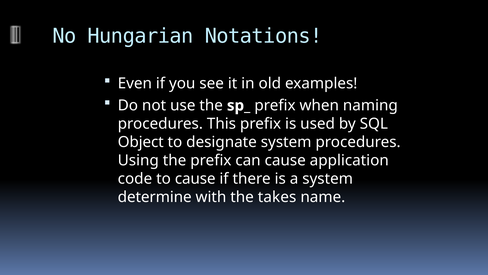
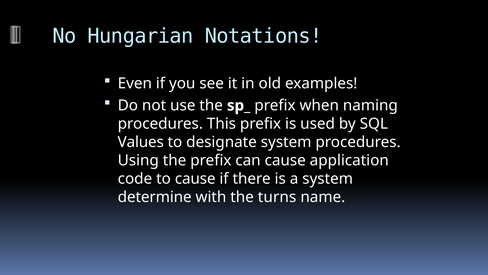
Object: Object -> Values
takes: takes -> turns
